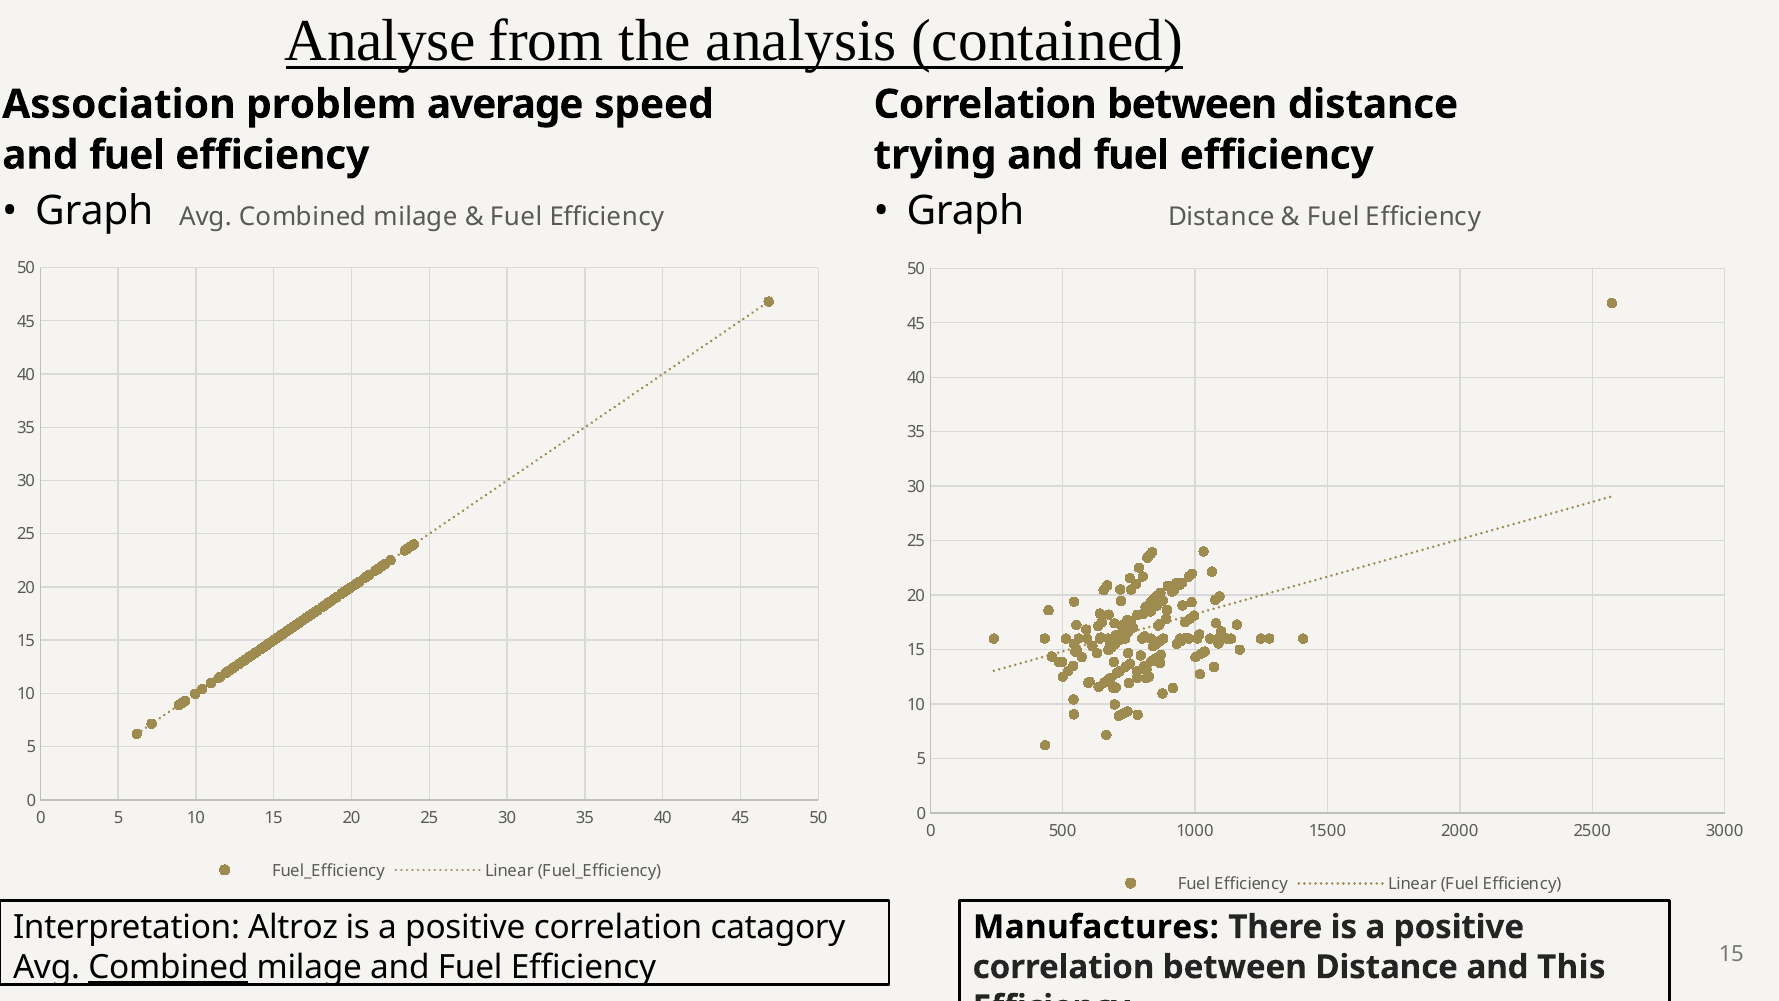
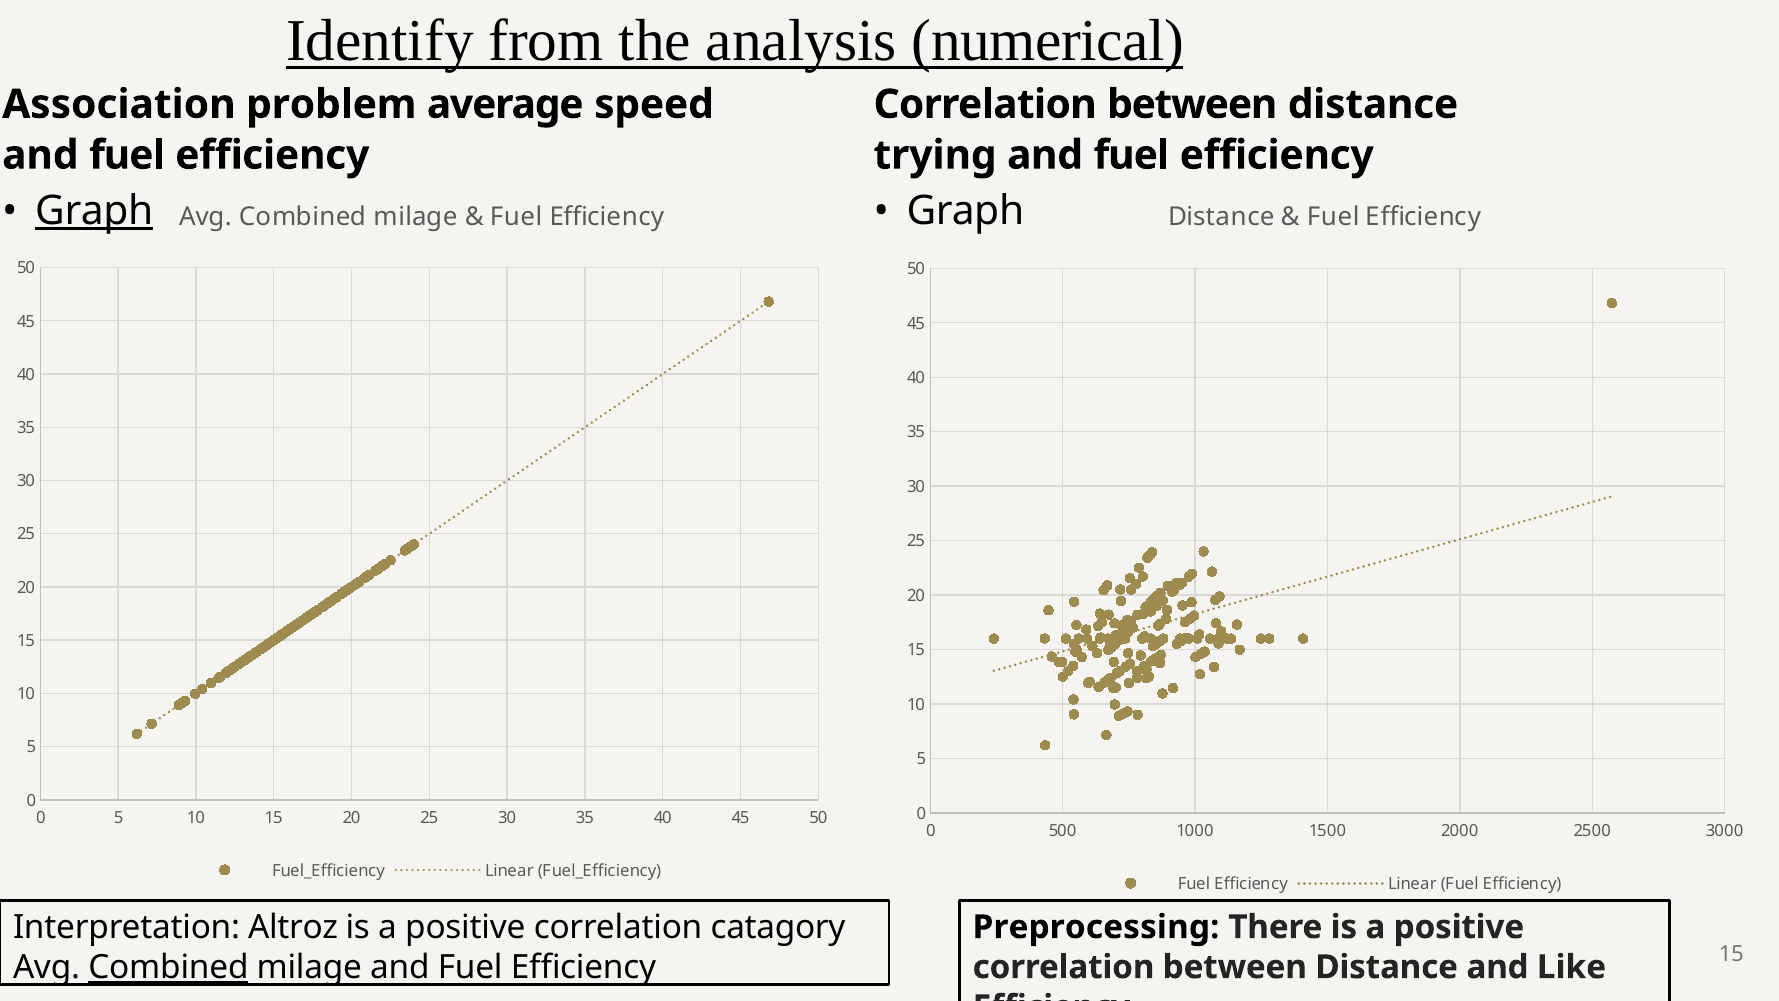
Analyse: Analyse -> Identify
contained: contained -> numerical
Graph at (94, 211) underline: none -> present
Manufactures: Manufactures -> Preprocessing
This: This -> Like
